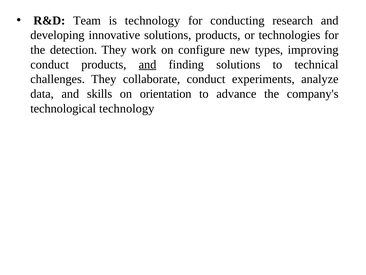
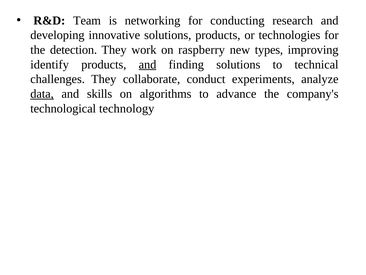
is technology: technology -> networking
configure: configure -> raspberry
conduct at (50, 64): conduct -> identify
data underline: none -> present
orientation: orientation -> algorithms
